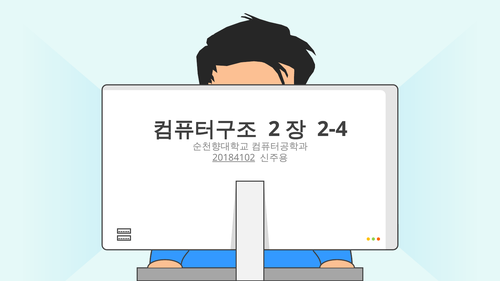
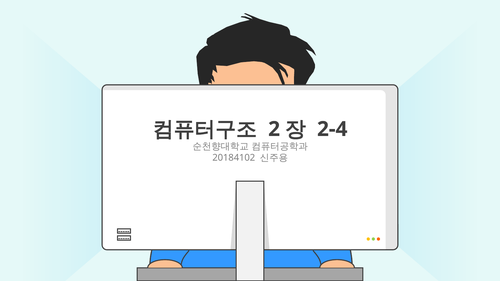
20184102 underline: present -> none
